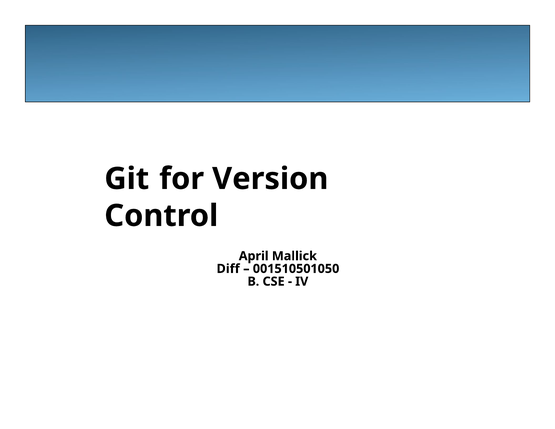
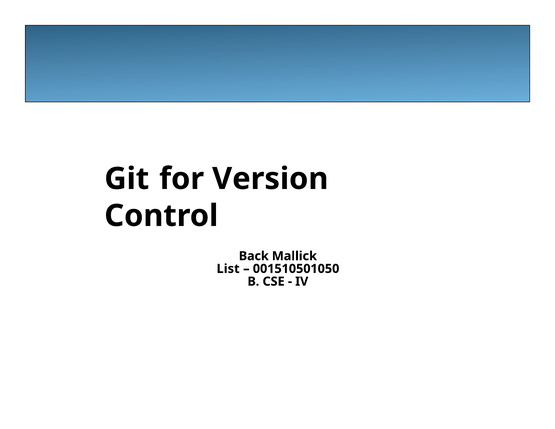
April: April -> Back
Diff: Diff -> List
